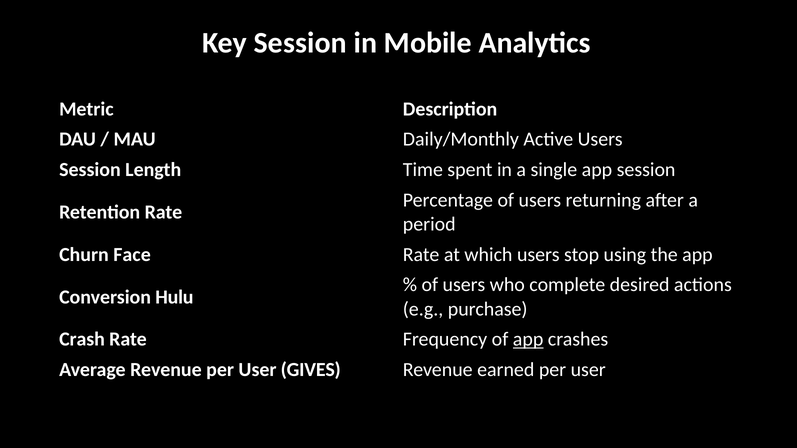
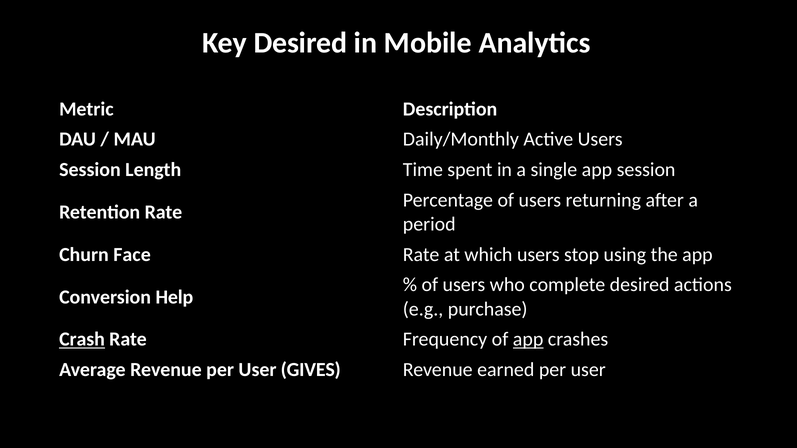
Key Session: Session -> Desired
Hulu: Hulu -> Help
Crash underline: none -> present
